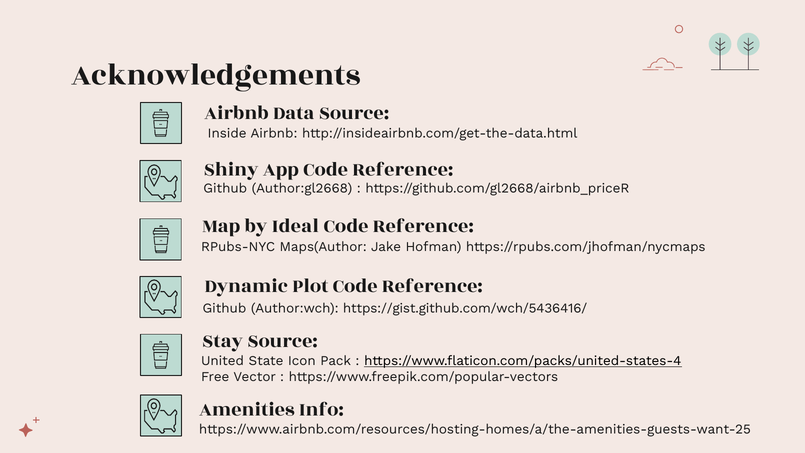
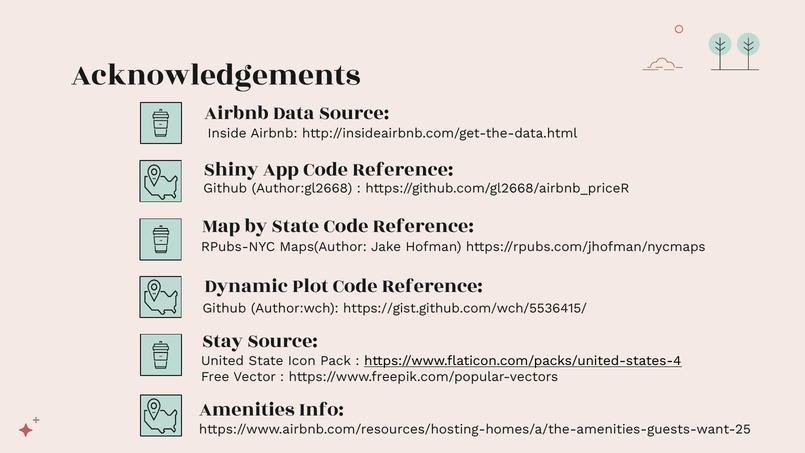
by Ideal: Ideal -> State
https://gist.github.com/wch/5436416/: https://gist.github.com/wch/5436416/ -> https://gist.github.com/wch/5536415/
